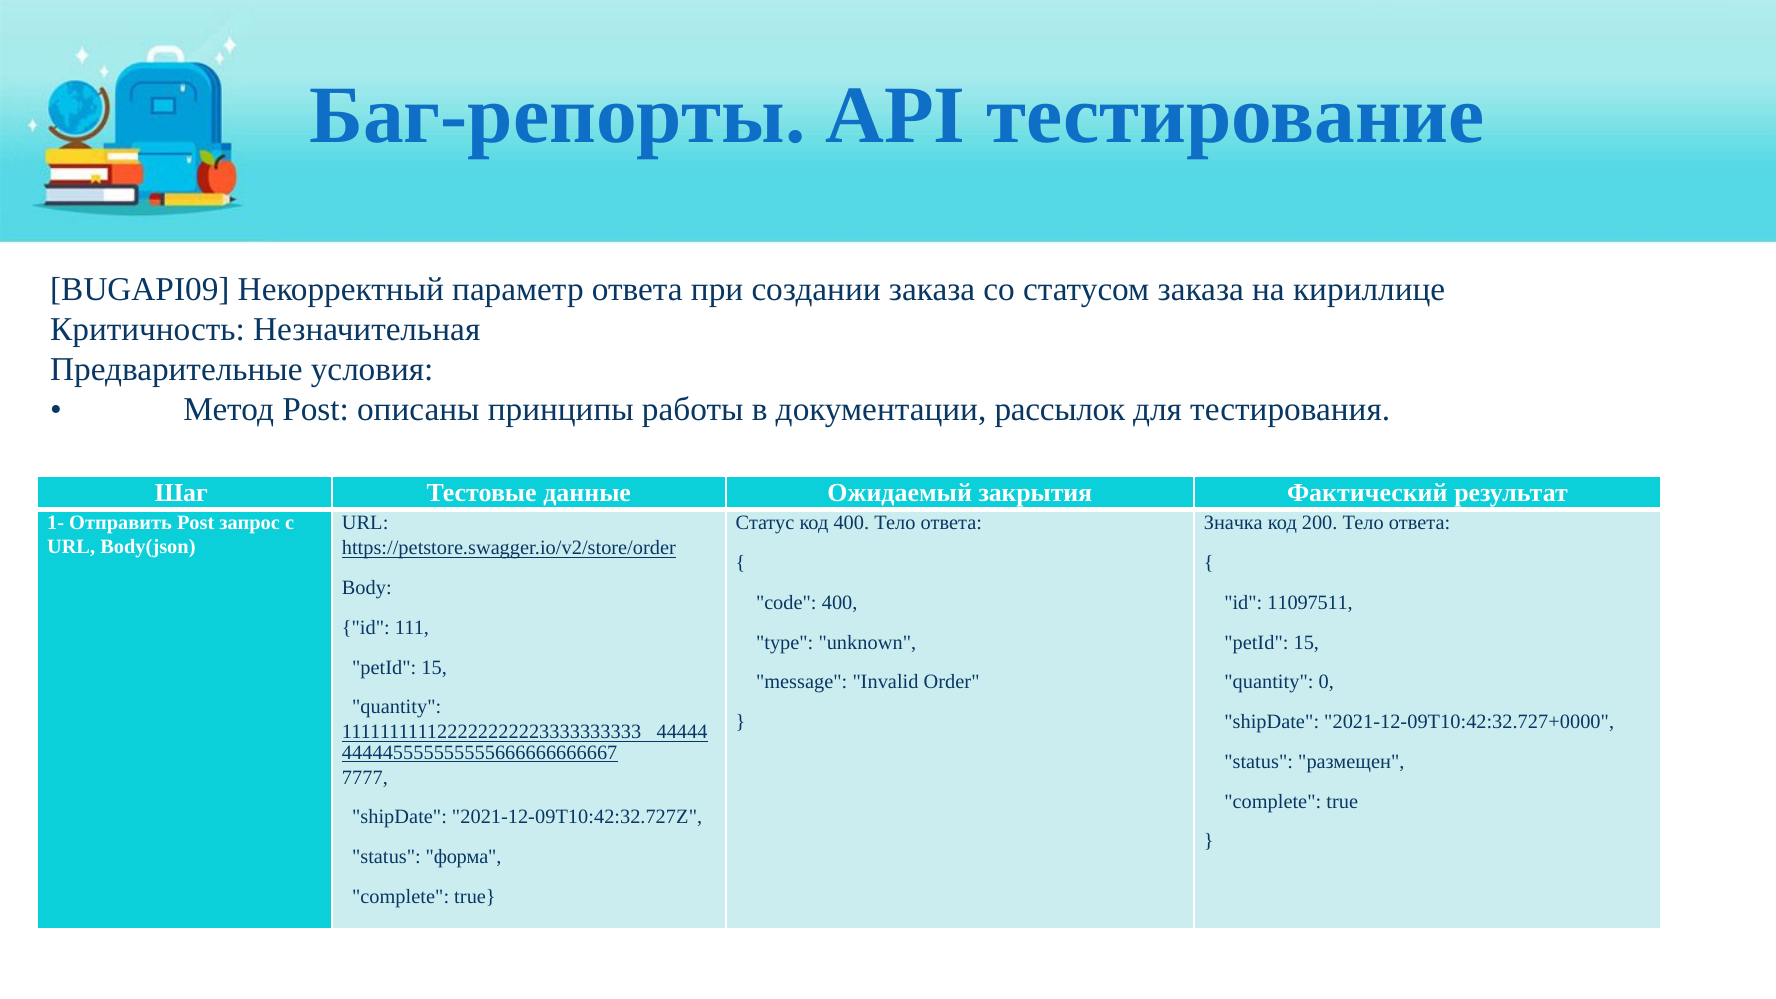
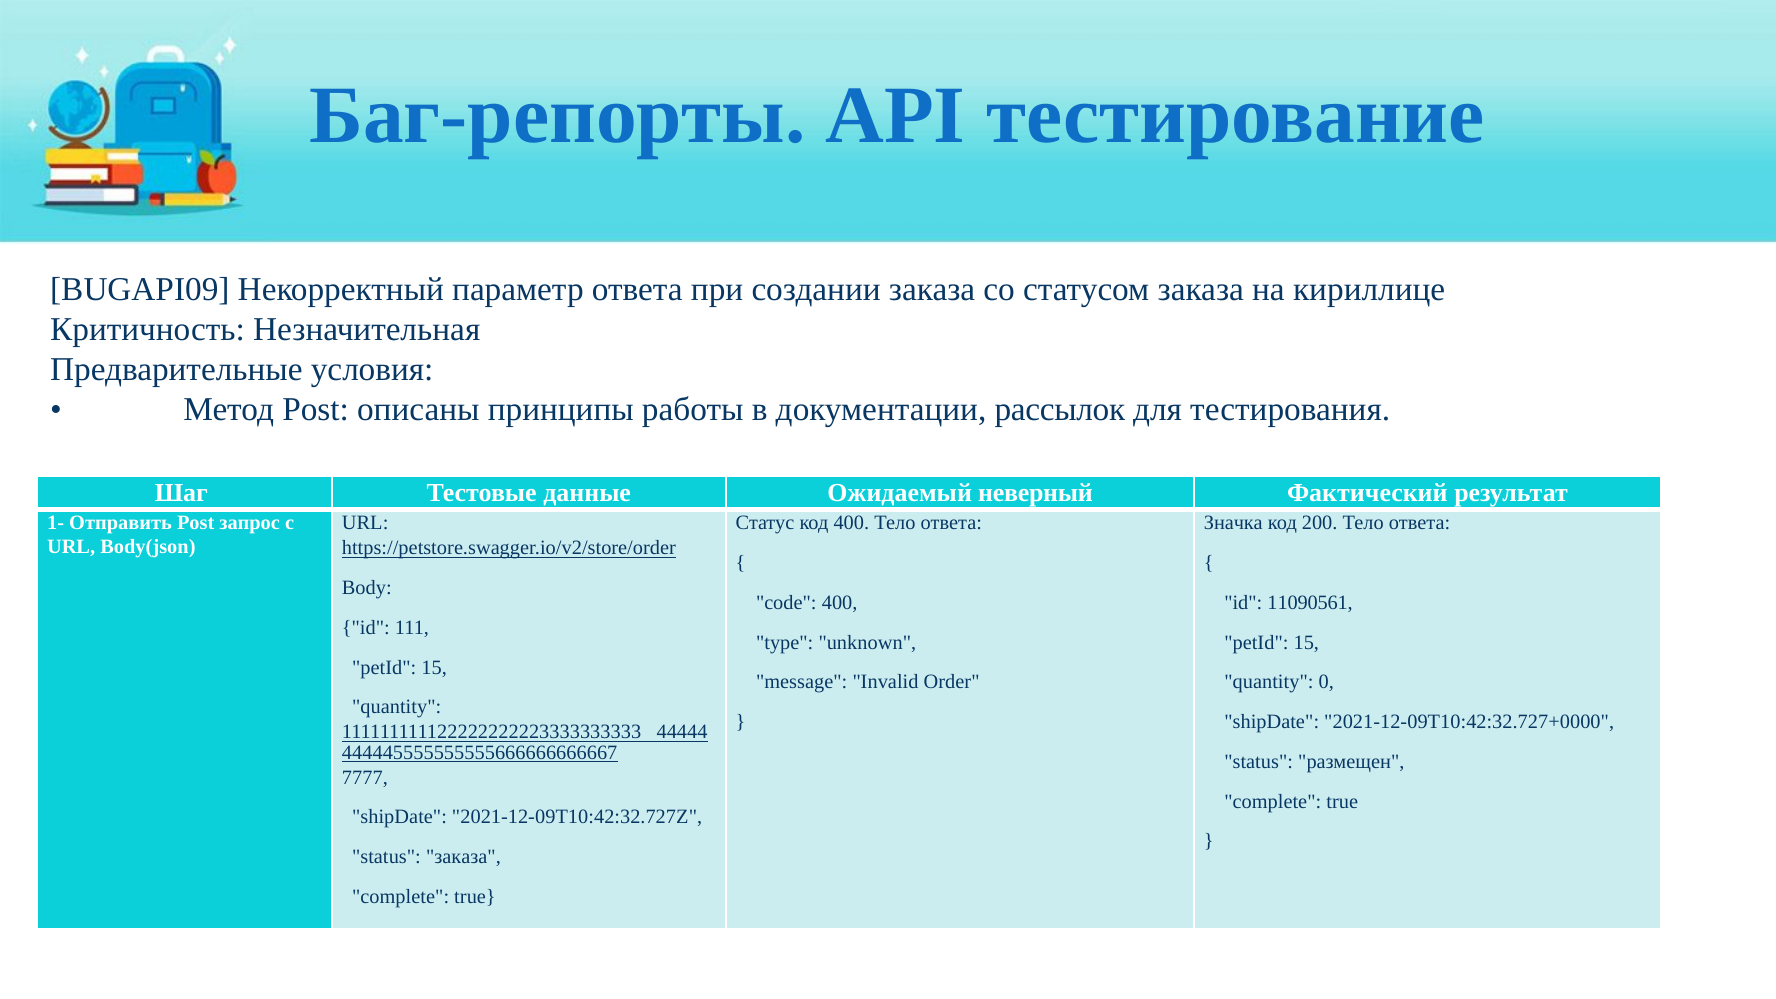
закрытия: закрытия -> неверный
11097511: 11097511 -> 11090561
status форма: форма -> заказа
